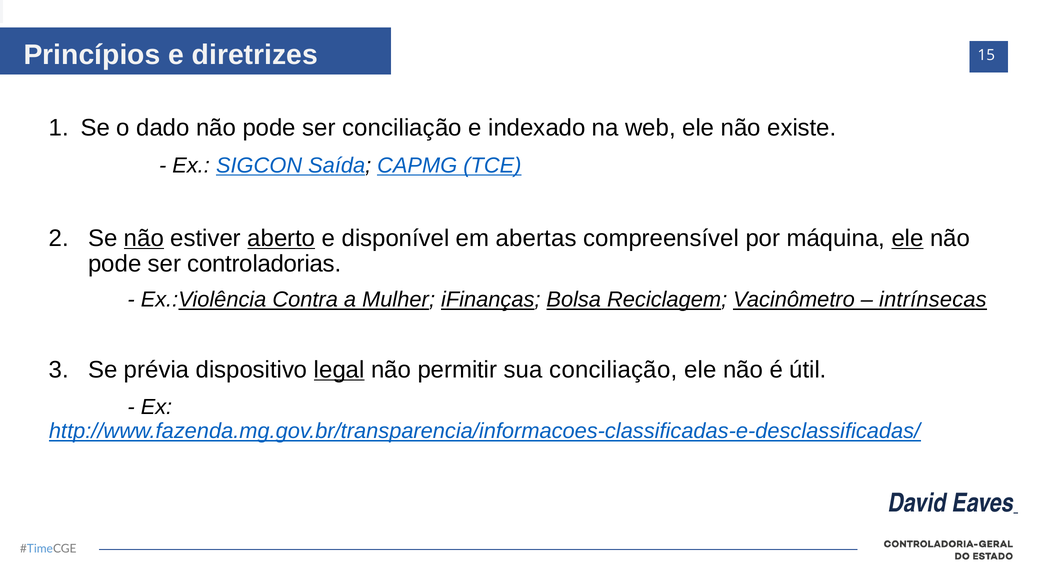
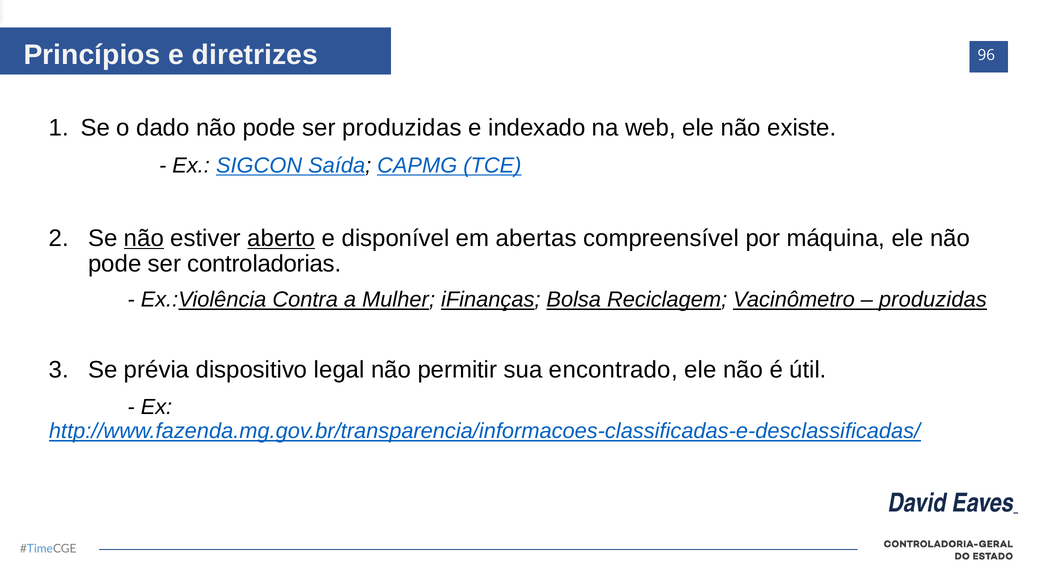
15: 15 -> 96
ser conciliação: conciliação -> produzidas
ele at (908, 238) underline: present -> none
intrínsecas at (933, 300): intrínsecas -> produzidas
legal underline: present -> none
sua conciliação: conciliação -> encontrado
